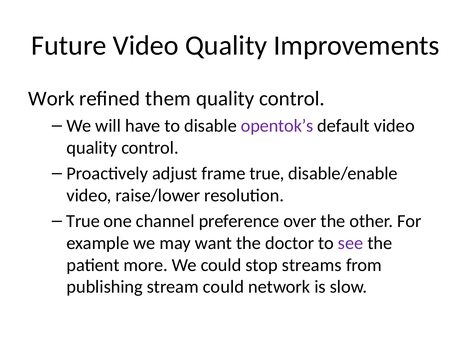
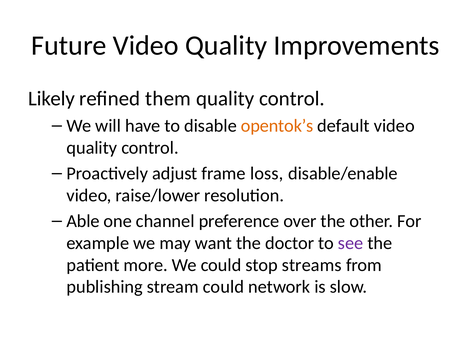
Work: Work -> Likely
opentok’s colour: purple -> orange
frame true: true -> loss
True at (83, 221): True -> Able
